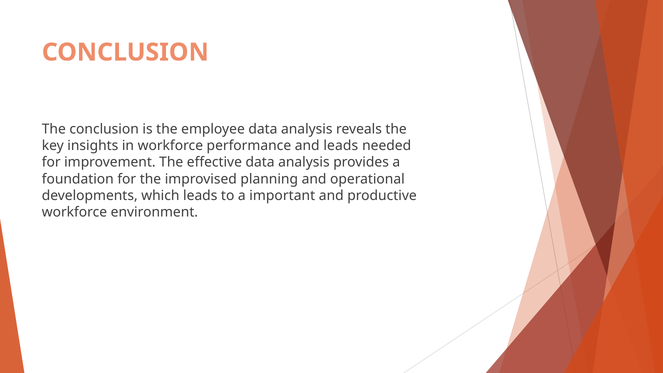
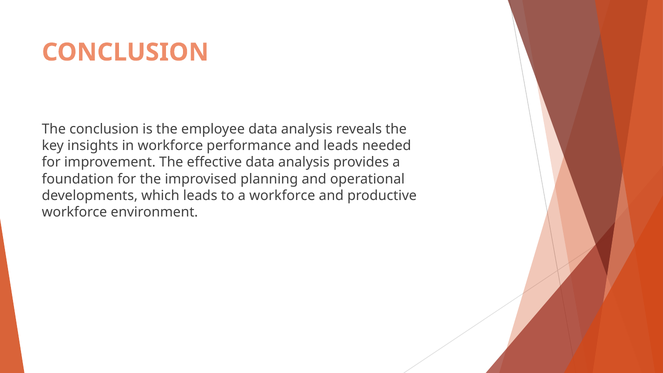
a important: important -> workforce
